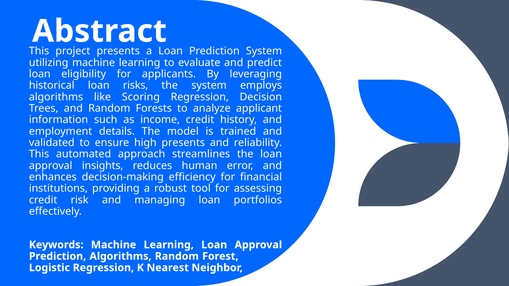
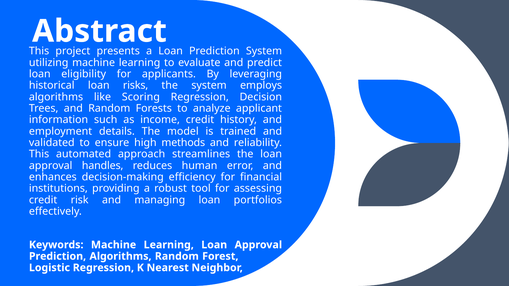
high presents: presents -> methods
insights: insights -> handles
